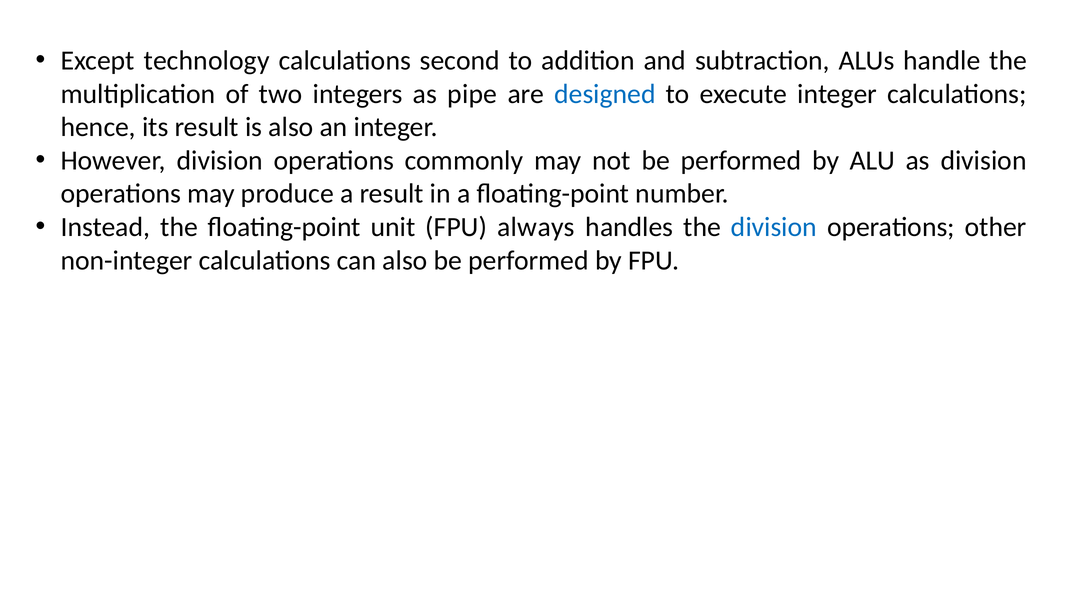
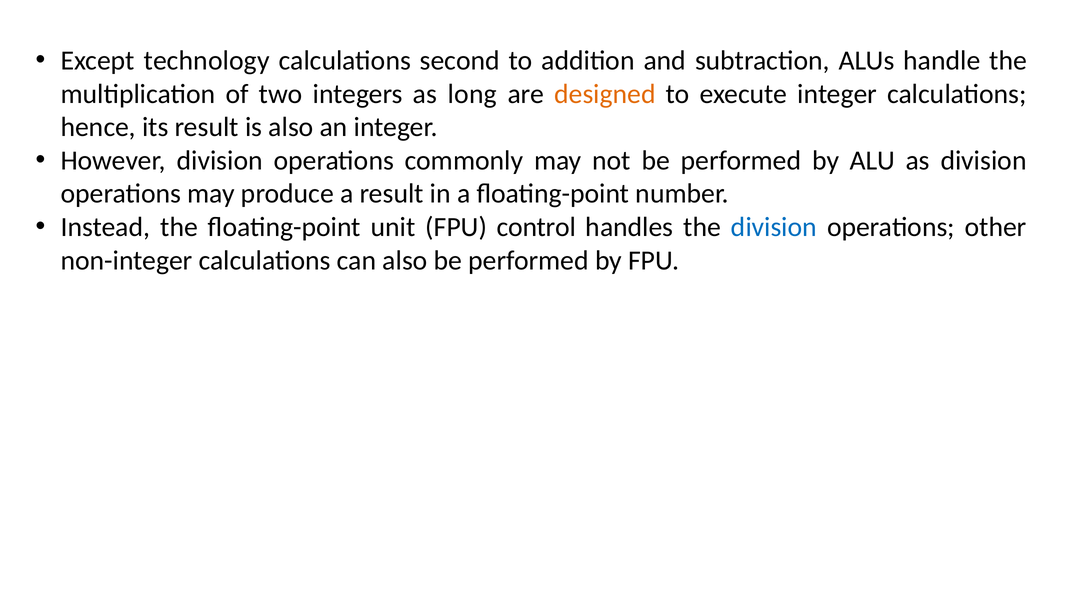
pipe: pipe -> long
designed colour: blue -> orange
always: always -> control
